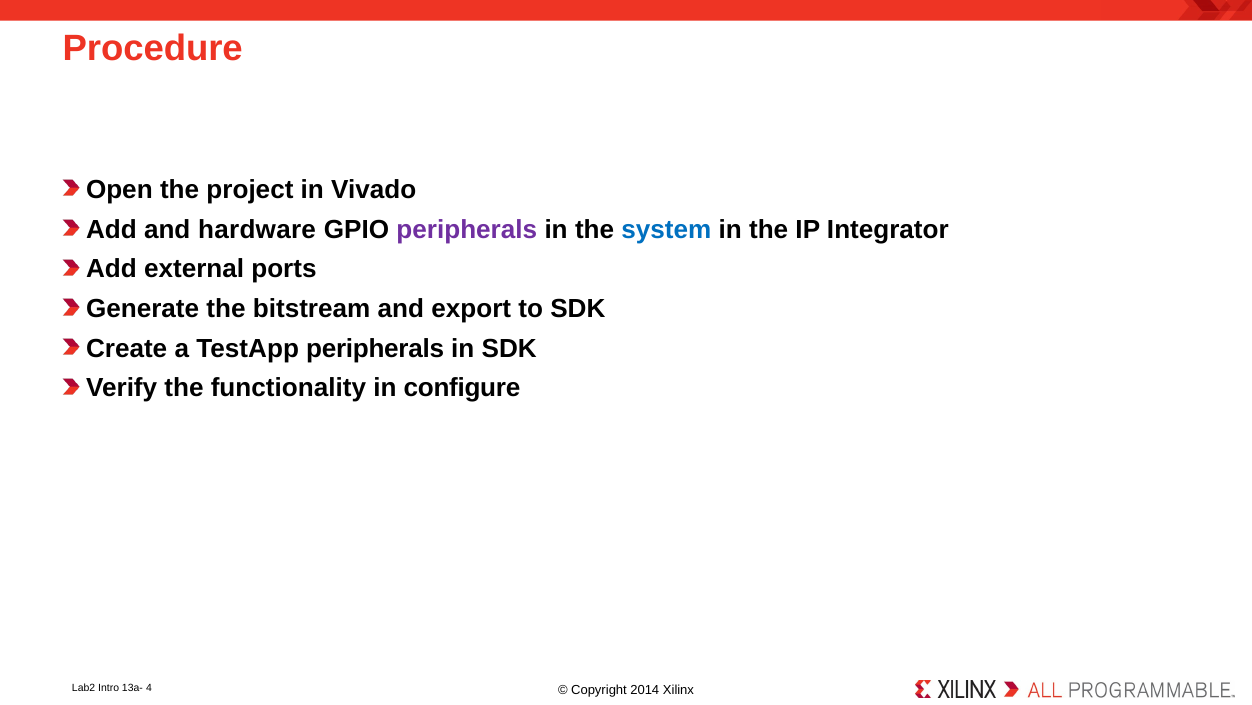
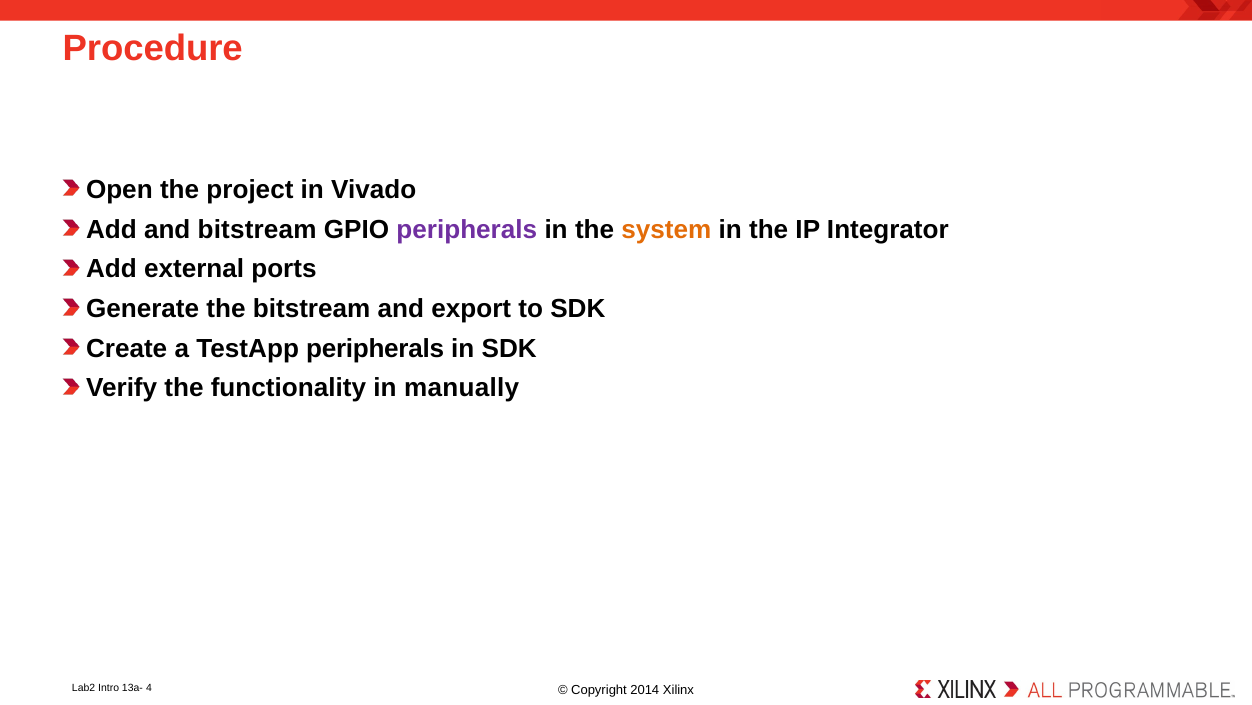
and hardware: hardware -> bitstream
system colour: blue -> orange
configure: configure -> manually
